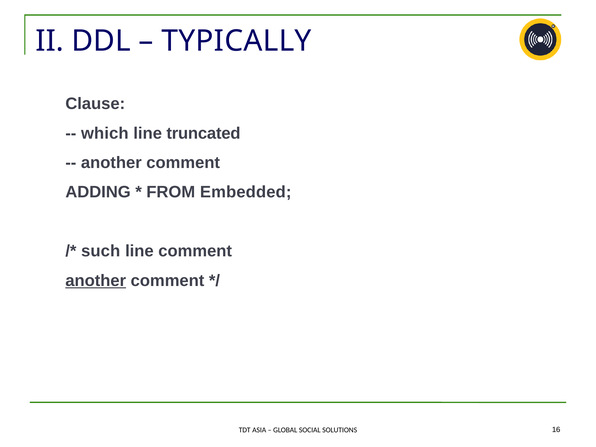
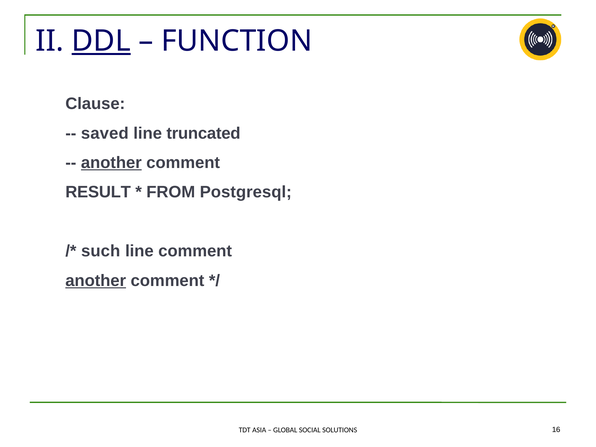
DDL underline: none -> present
TYPICALLY: TYPICALLY -> FUNCTION
which: which -> saved
another at (111, 163) underline: none -> present
ADDING: ADDING -> RESULT
Embedded: Embedded -> Postgresql
